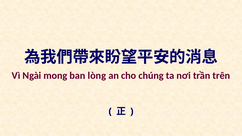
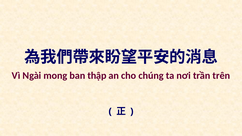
lòng: lòng -> thập
